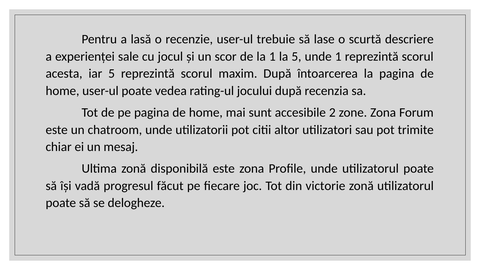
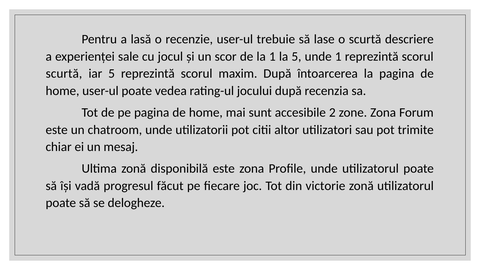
acesta at (64, 74): acesta -> scurtă
